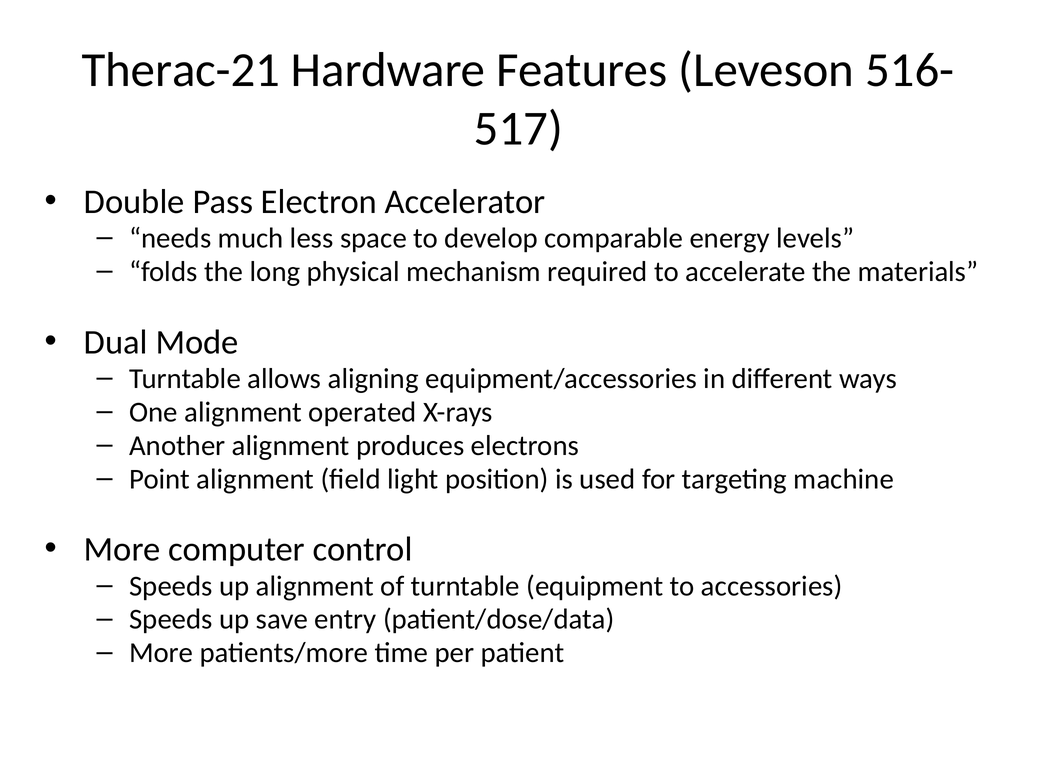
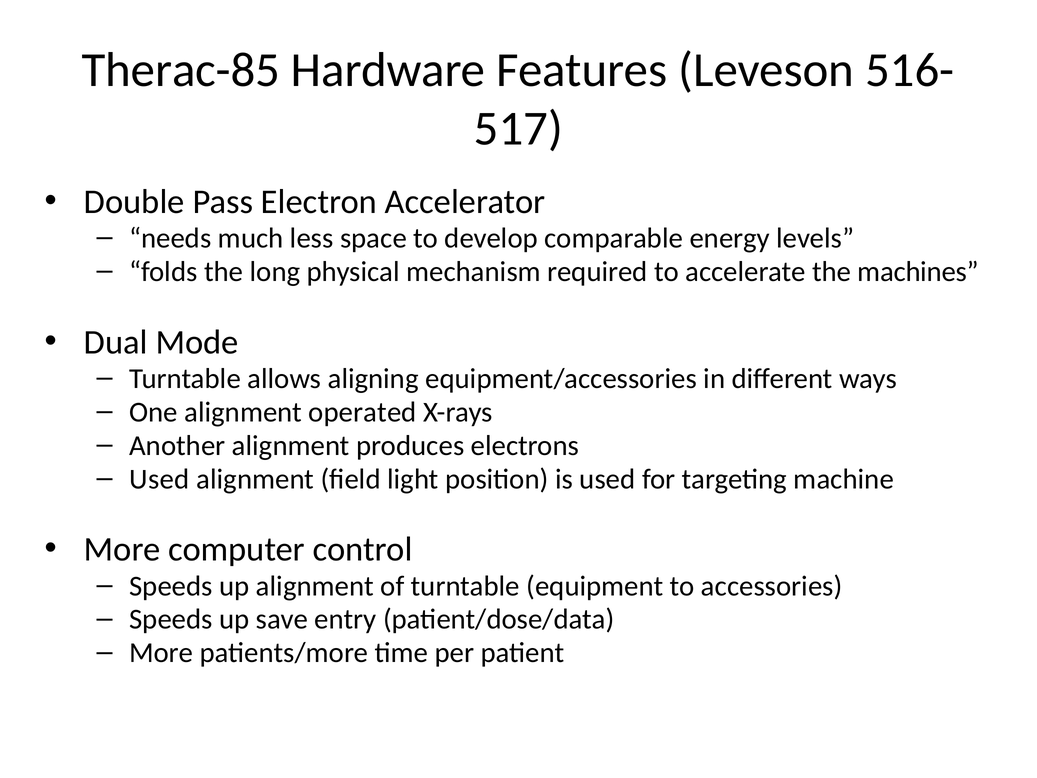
Therac-21: Therac-21 -> Therac-85
materials: materials -> machines
Point at (160, 479): Point -> Used
